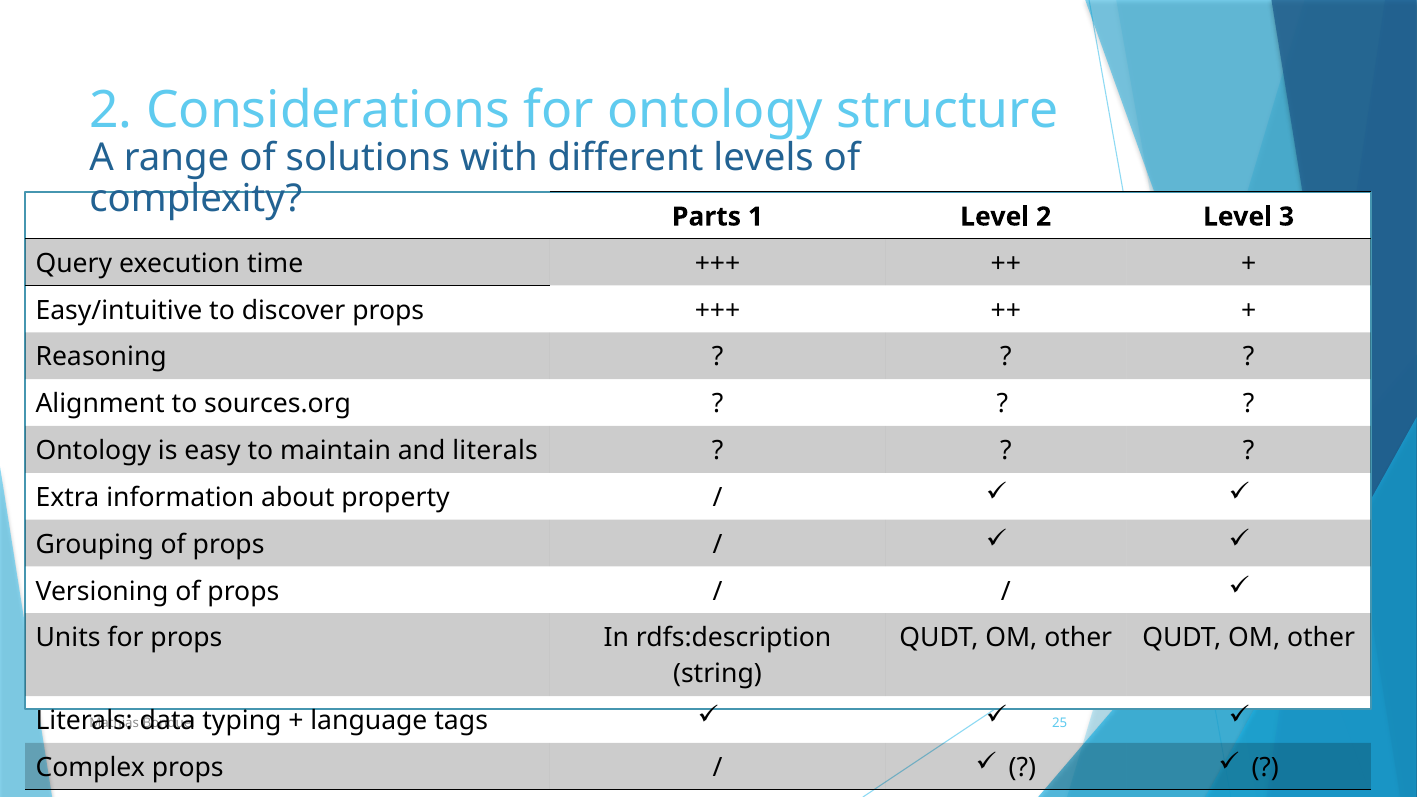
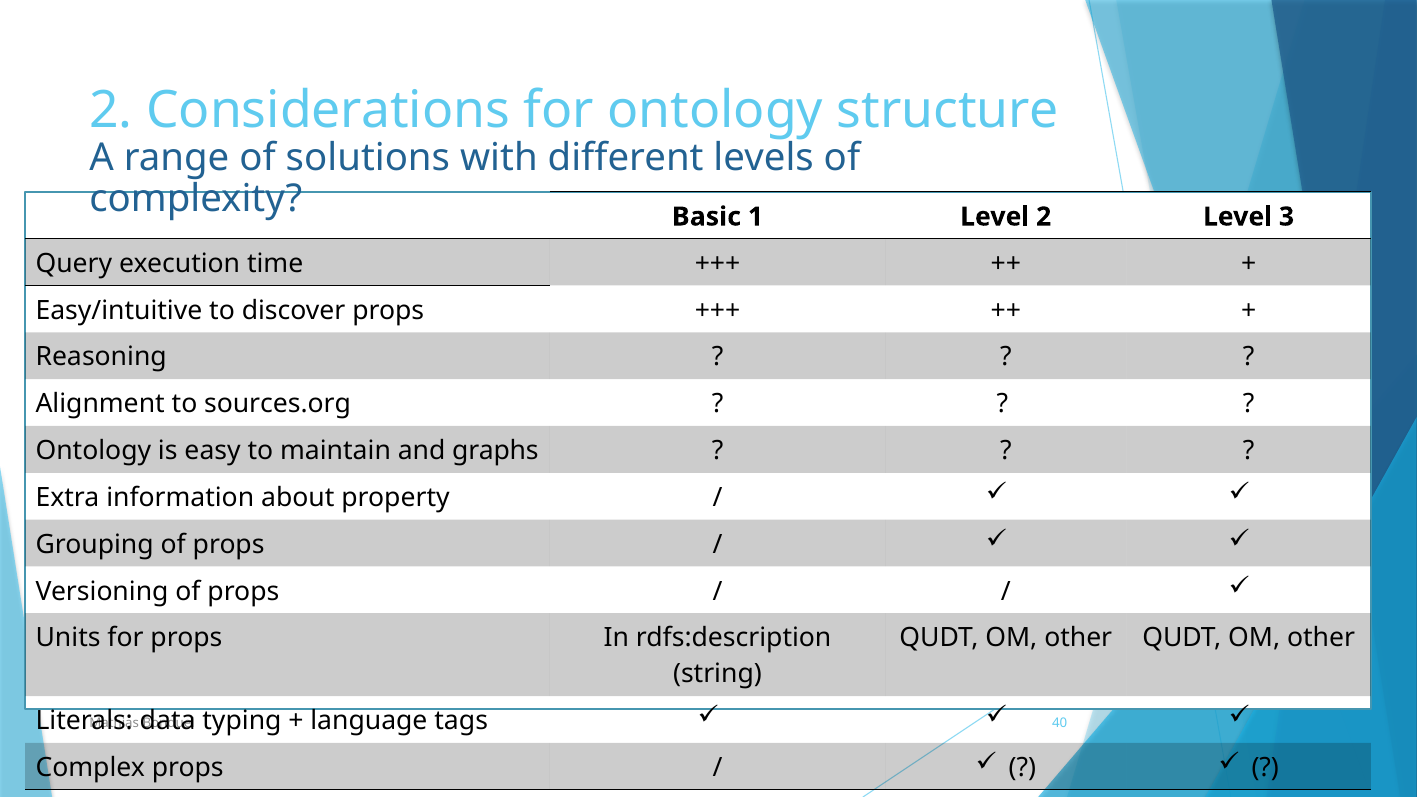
Parts: Parts -> Basic
and literals: literals -> graphs
25: 25 -> 40
